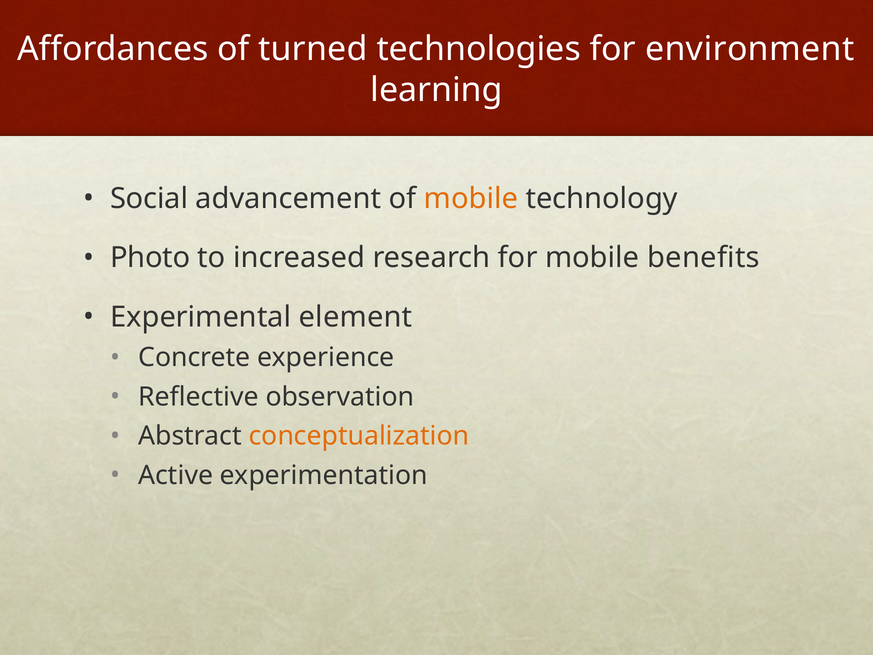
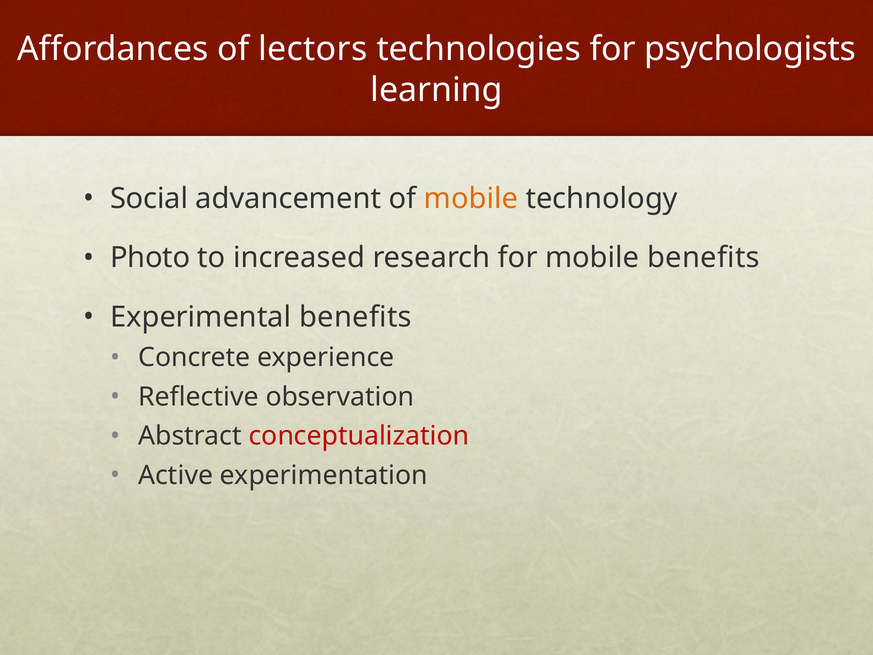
turned: turned -> lectors
environment: environment -> psychologists
Experimental element: element -> benefits
conceptualization colour: orange -> red
